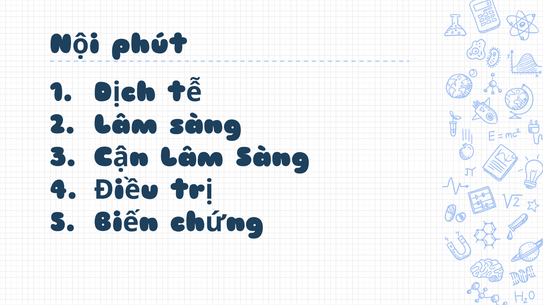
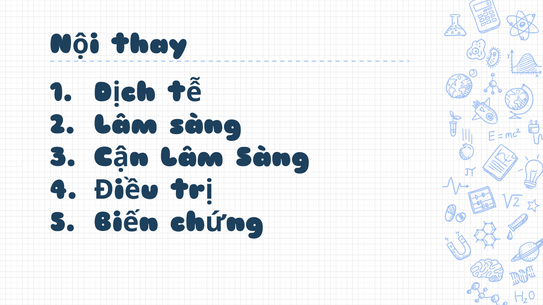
phút: phút -> thay
